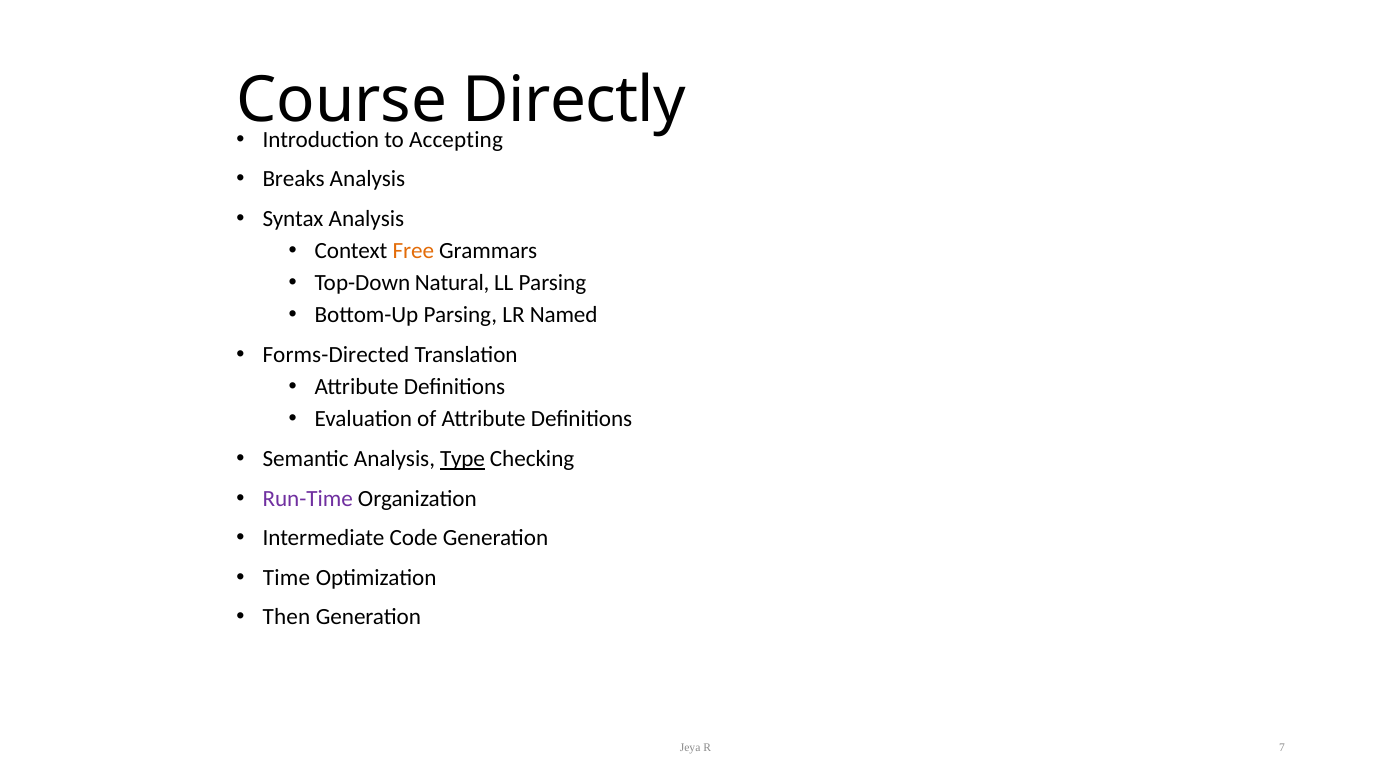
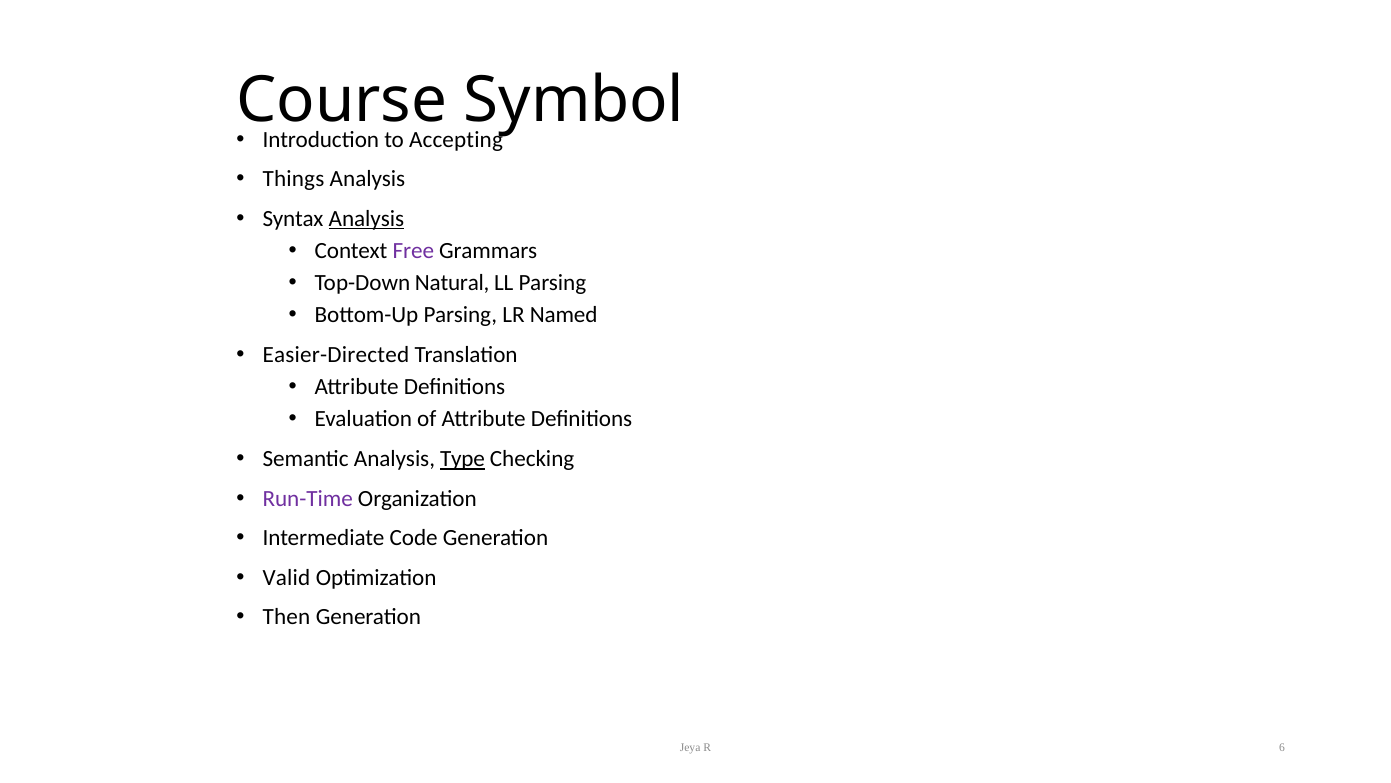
Directly: Directly -> Symbol
Breaks: Breaks -> Things
Analysis at (366, 218) underline: none -> present
Free colour: orange -> purple
Forms-Directed: Forms-Directed -> Easier-Directed
Time: Time -> Valid
7: 7 -> 6
